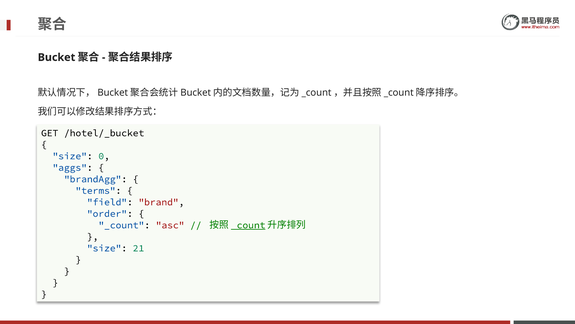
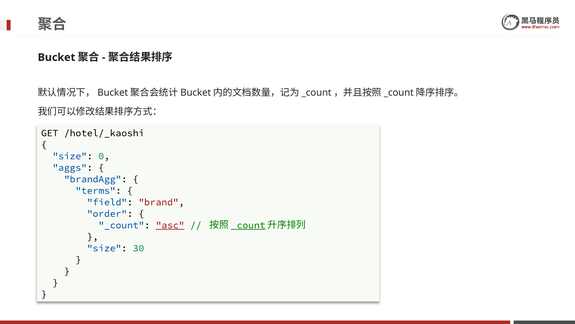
/hotel/_bucket: /hotel/_bucket -> /hotel/_kaoshi
asc underline: none -> present
21: 21 -> 30
